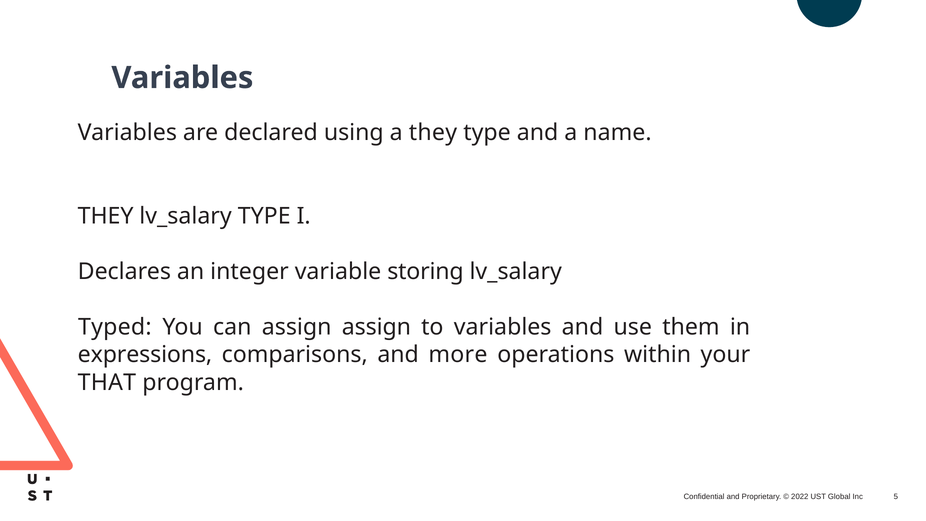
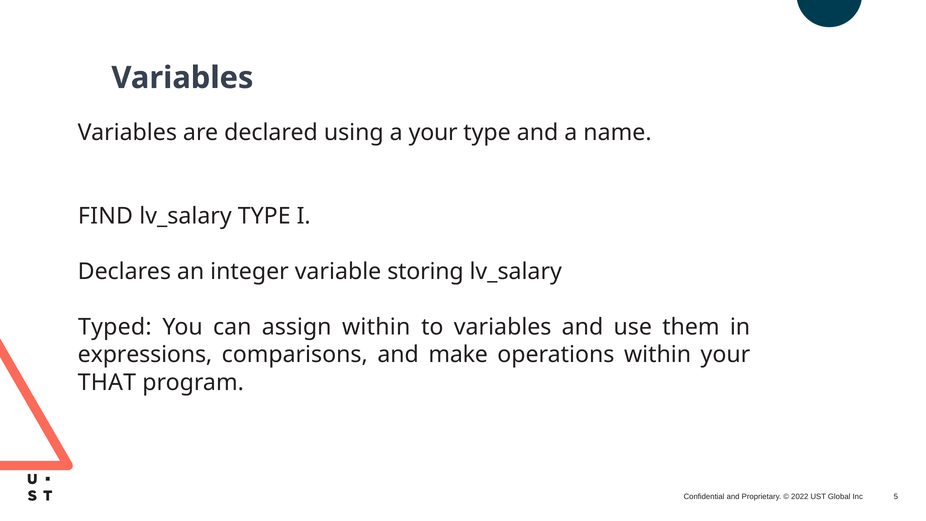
a they: they -> your
THEY at (106, 216): THEY -> FIND
assign assign: assign -> within
more: more -> make
